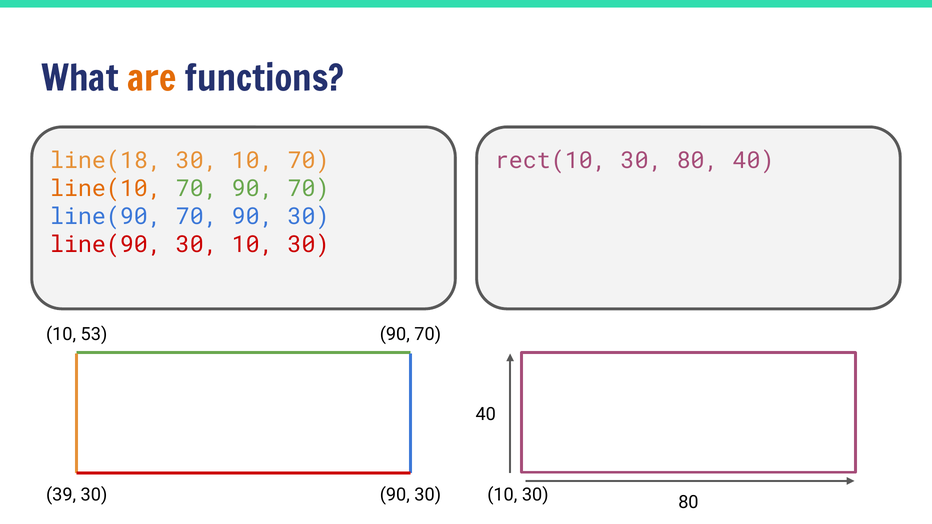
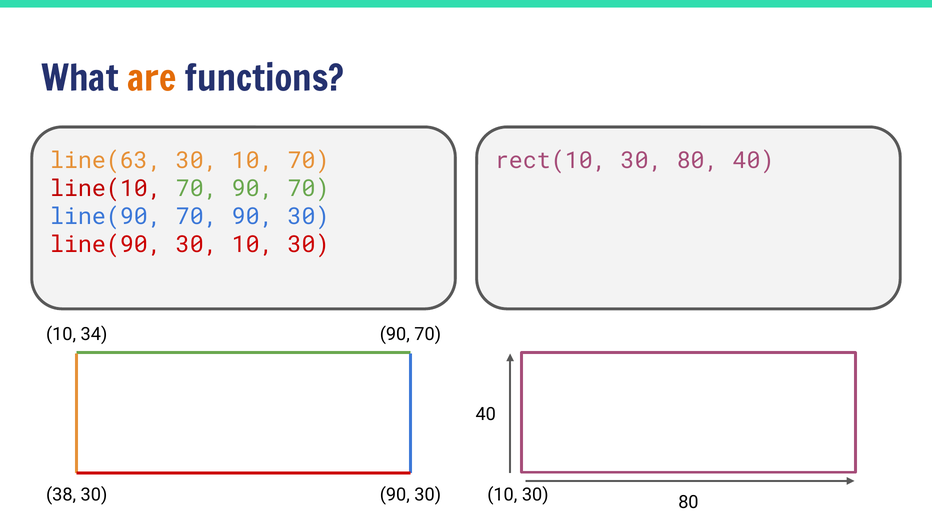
line(18: line(18 -> line(63
line(10 colour: orange -> red
53: 53 -> 34
39: 39 -> 38
